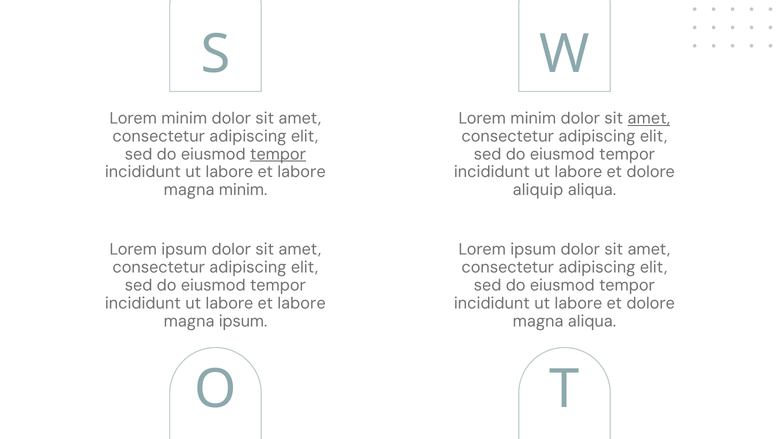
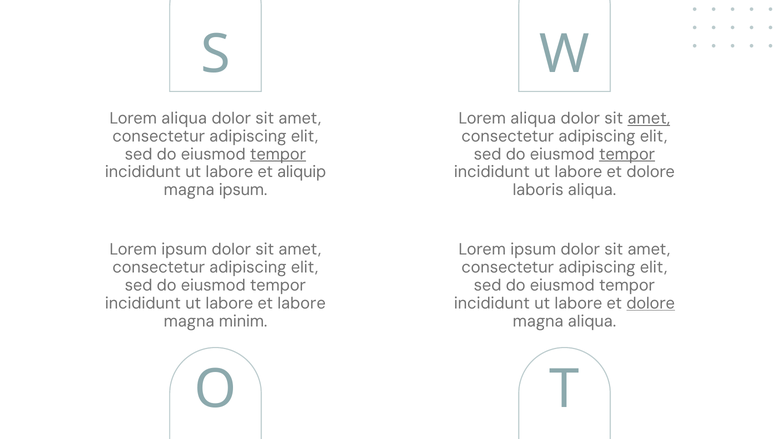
minim at (184, 118): minim -> aliqua
minim at (533, 118): minim -> aliqua
tempor at (627, 154) underline: none -> present
labore at (302, 172): labore -> aliquip
magna minim: minim -> ipsum
aliquip: aliquip -> laboris
dolore at (651, 303) underline: none -> present
magna ipsum: ipsum -> minim
